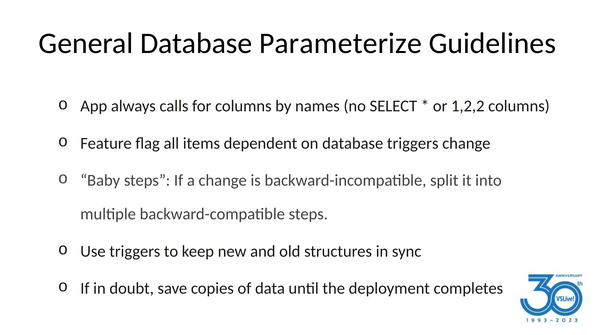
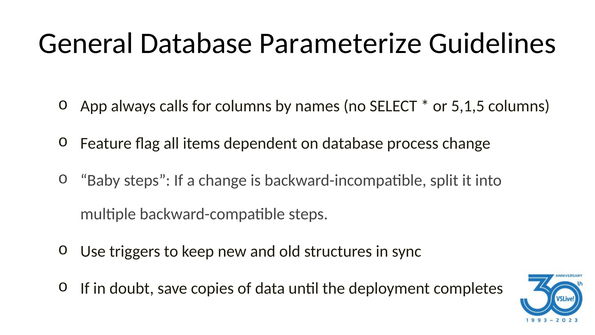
1,2,2: 1,2,2 -> 5,1,5
database triggers: triggers -> process
